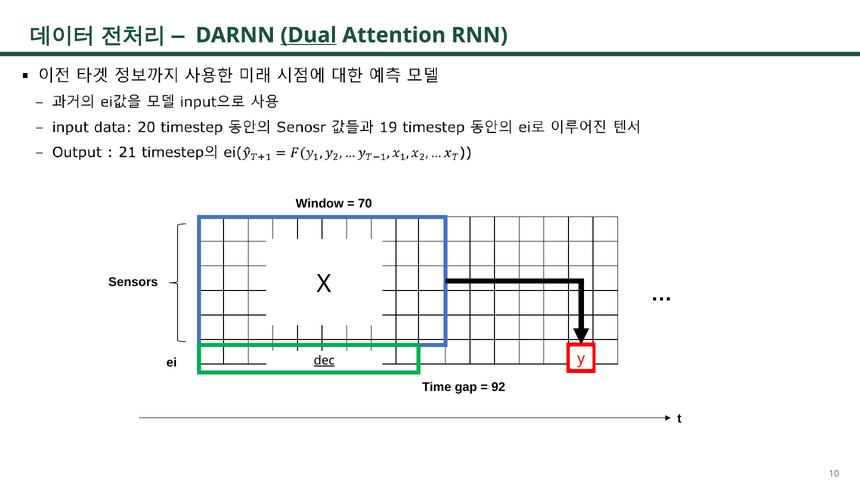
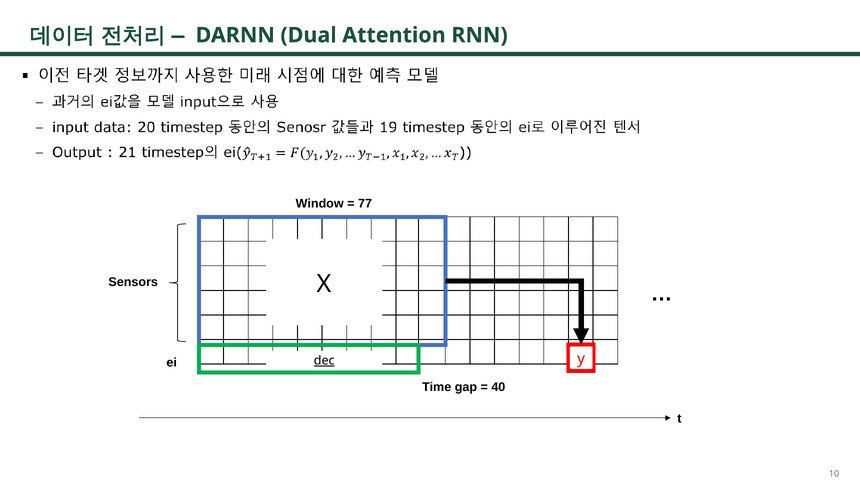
Dual underline: present -> none
70: 70 -> 77
92: 92 -> 40
